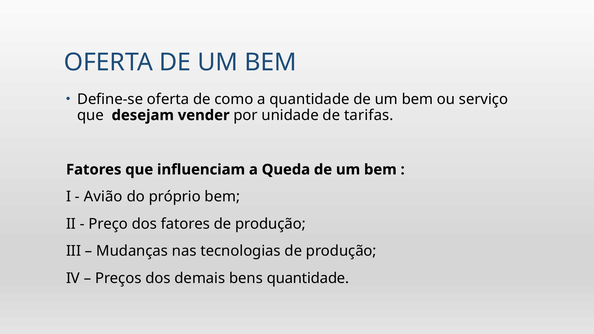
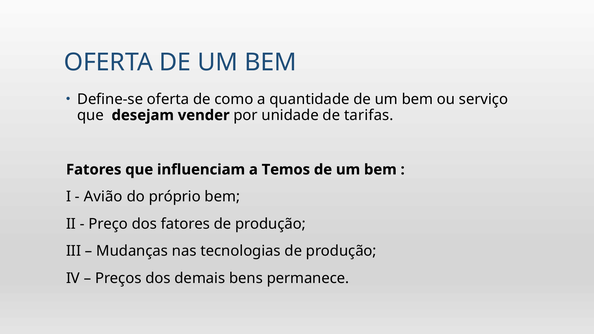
Queda: Queda -> Temos
bens quantidade: quantidade -> permanece
